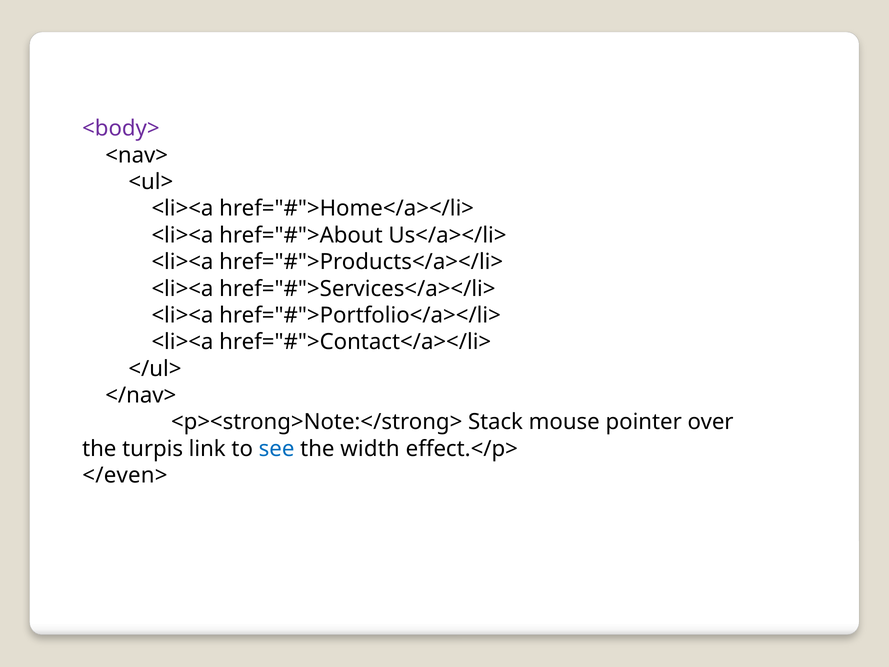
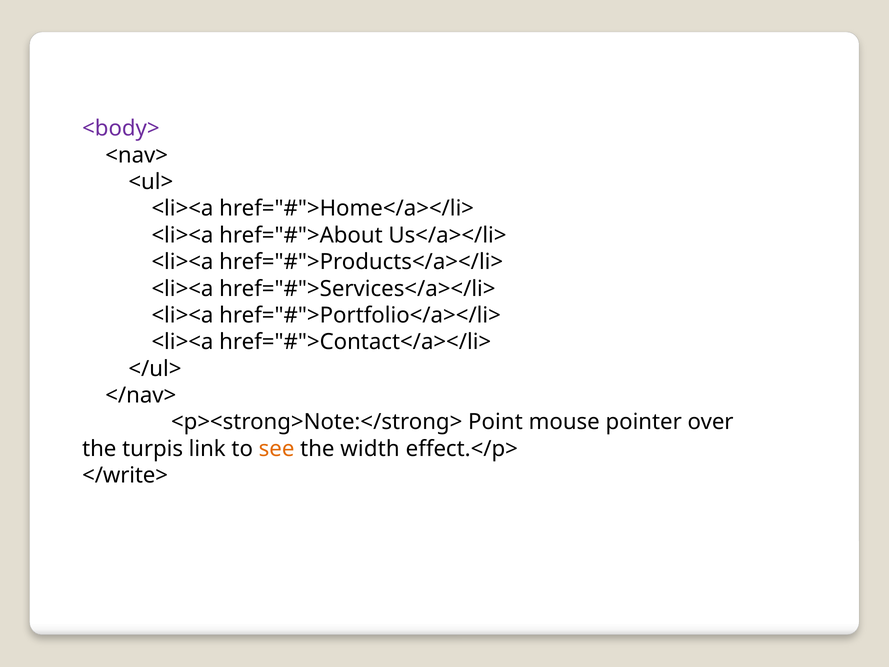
Stack: Stack -> Point
see colour: blue -> orange
</even>: </even> -> </write>
